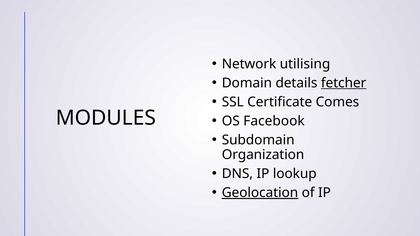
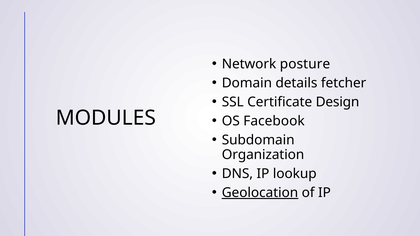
utilising: utilising -> posture
fetcher underline: present -> none
Comes: Comes -> Design
